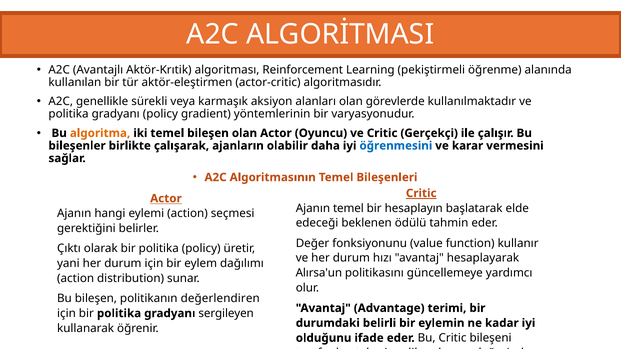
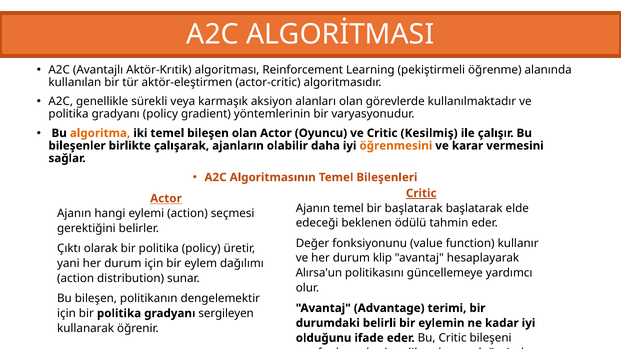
Gerçekçi: Gerçekçi -> Kesilmiş
öğrenmesini colour: blue -> orange
bir hesaplayın: hesaplayın -> başlatarak
hızı: hızı -> klip
değerlendiren: değerlendiren -> dengelemektir
